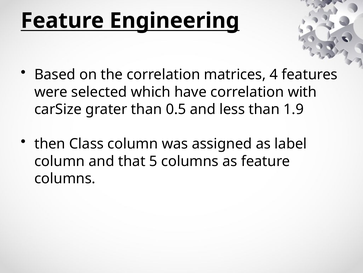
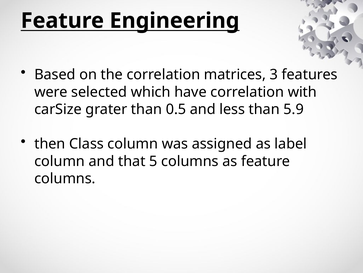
4: 4 -> 3
1.9: 1.9 -> 5.9
